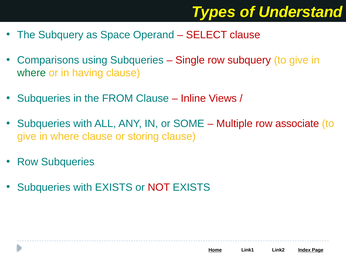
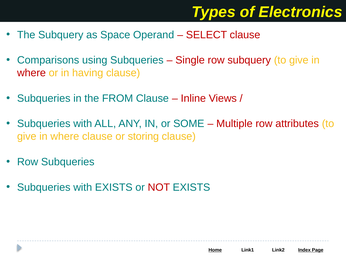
Understand: Understand -> Electronics
where at (31, 73) colour: green -> red
associate: associate -> attributes
